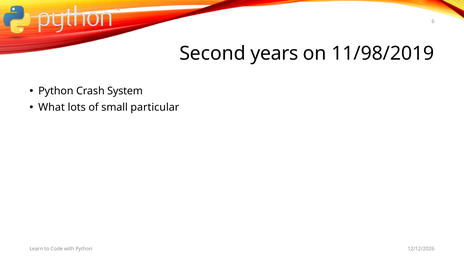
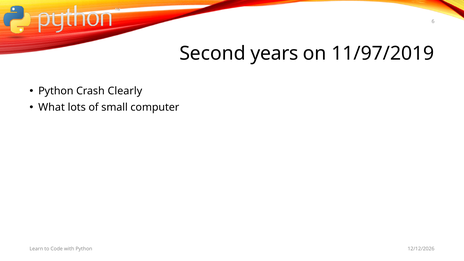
11/98/2019: 11/98/2019 -> 11/97/2019
System: System -> Clearly
particular: particular -> computer
